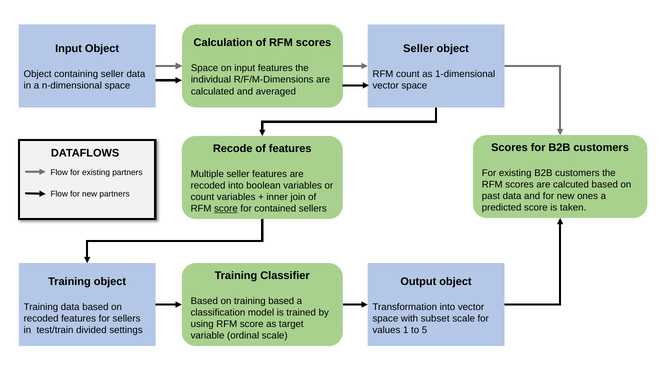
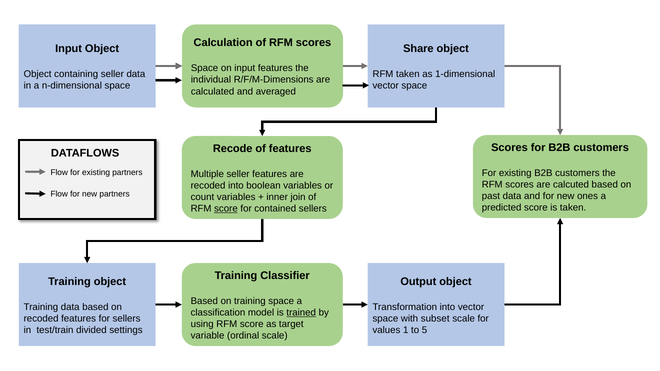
Seller at (418, 49): Seller -> Share
RFM count: count -> taken
training based: based -> space
trained underline: none -> present
